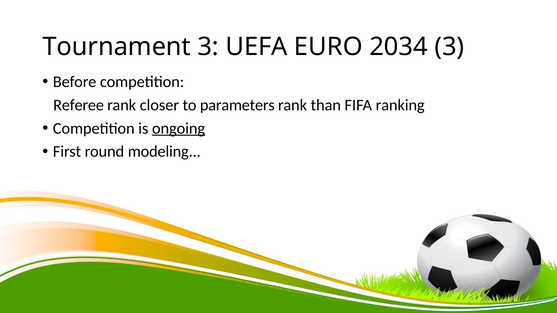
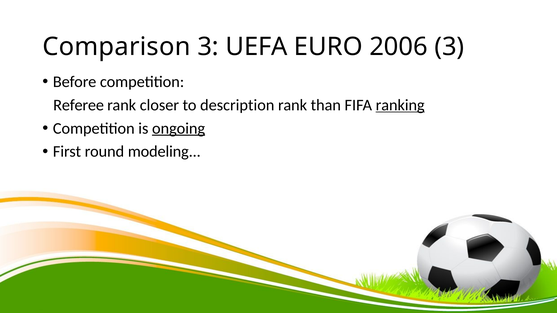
Tournament: Tournament -> Comparison
2034: 2034 -> 2006
parameters: parameters -> description
ranking underline: none -> present
